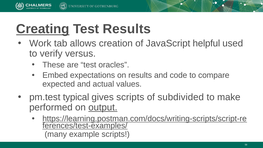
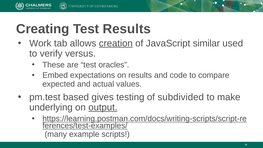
Creating underline: present -> none
creation underline: none -> present
helpful: helpful -> similar
typical: typical -> based
gives scripts: scripts -> testing
performed: performed -> underlying
